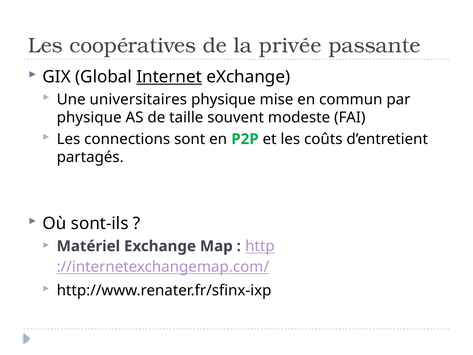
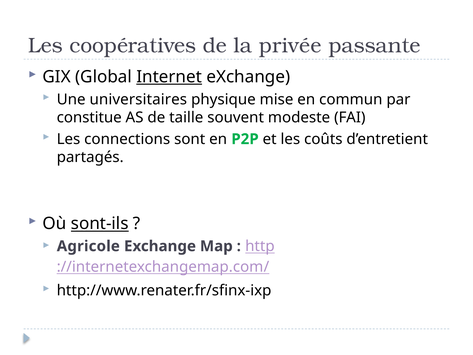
physique at (89, 118): physique -> constitue
sont-ils underline: none -> present
Matériel: Matériel -> Agricole
